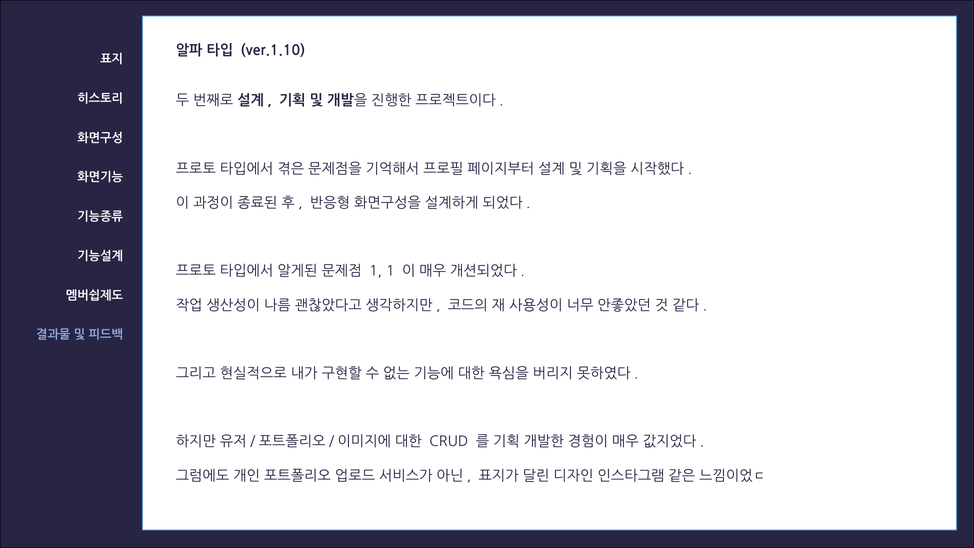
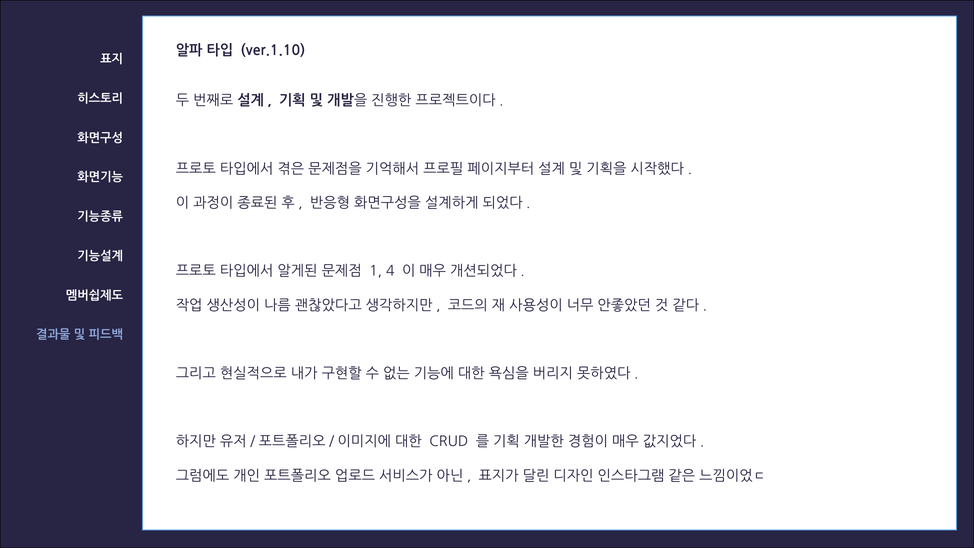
1 1: 1 -> 4
